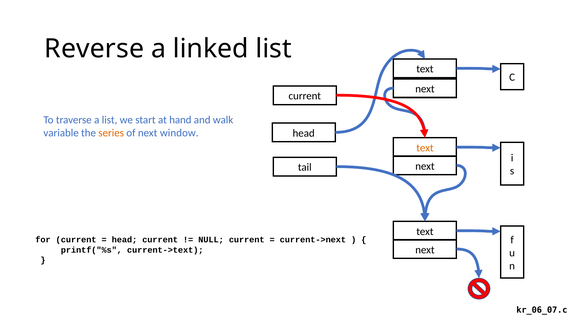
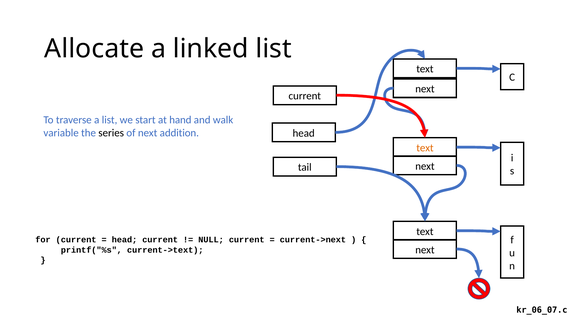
Reverse: Reverse -> Allocate
series colour: orange -> black
window: window -> addition
